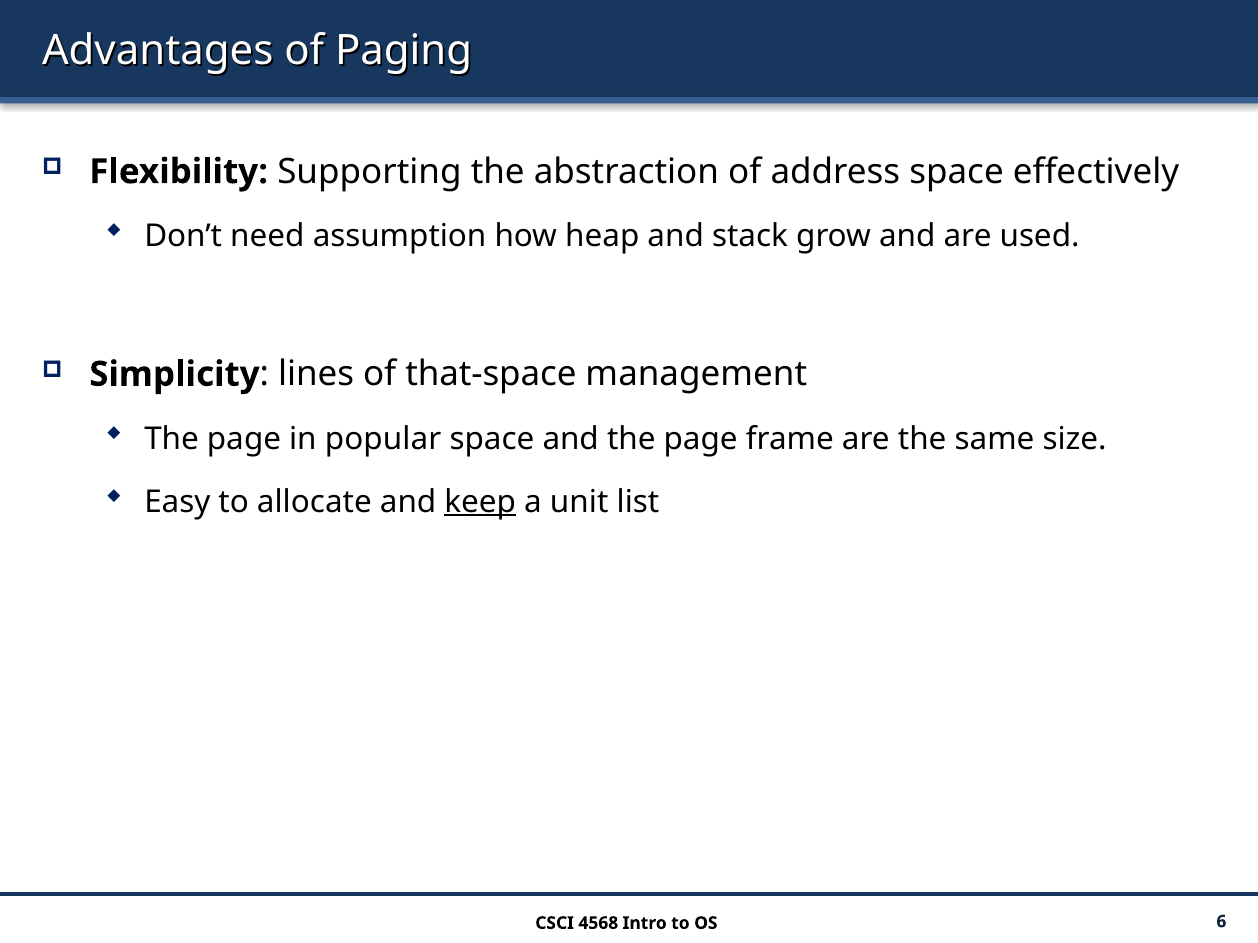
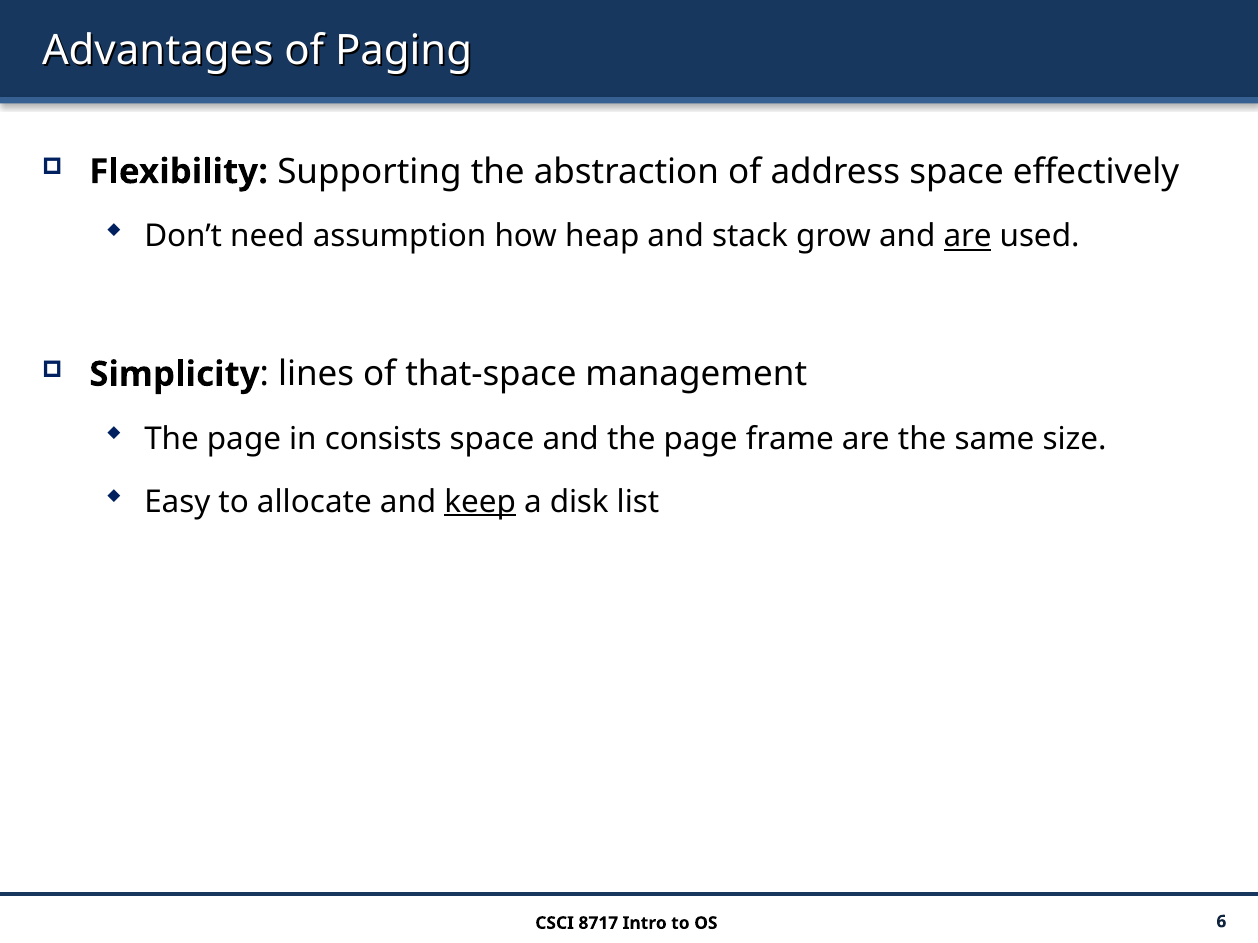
are at (968, 237) underline: none -> present
popular: popular -> consists
unit: unit -> disk
4568: 4568 -> 8717
